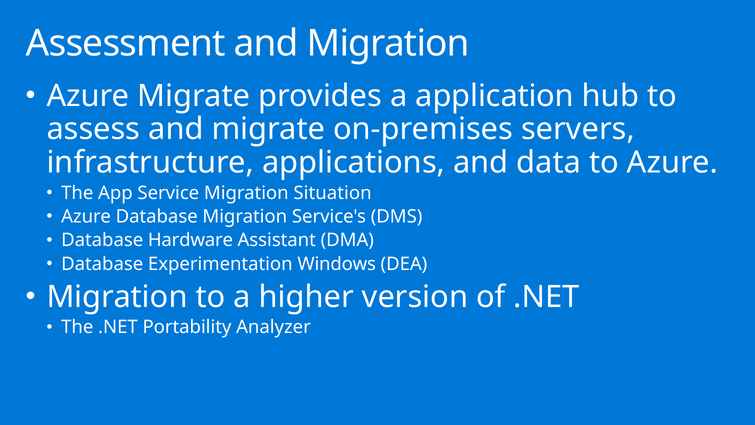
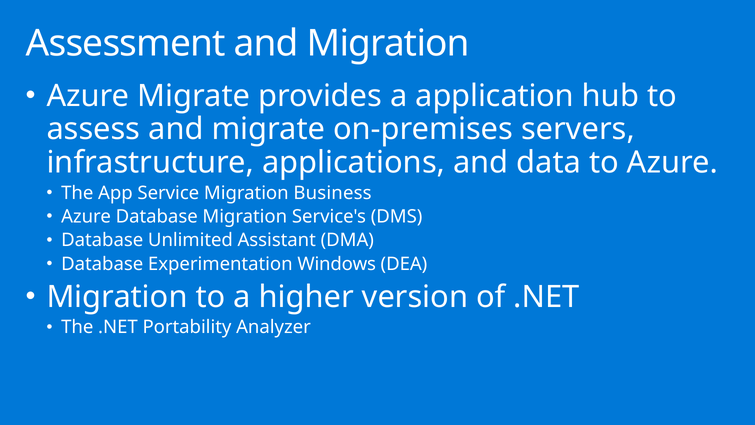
Situation: Situation -> Business
Hardware: Hardware -> Unlimited
